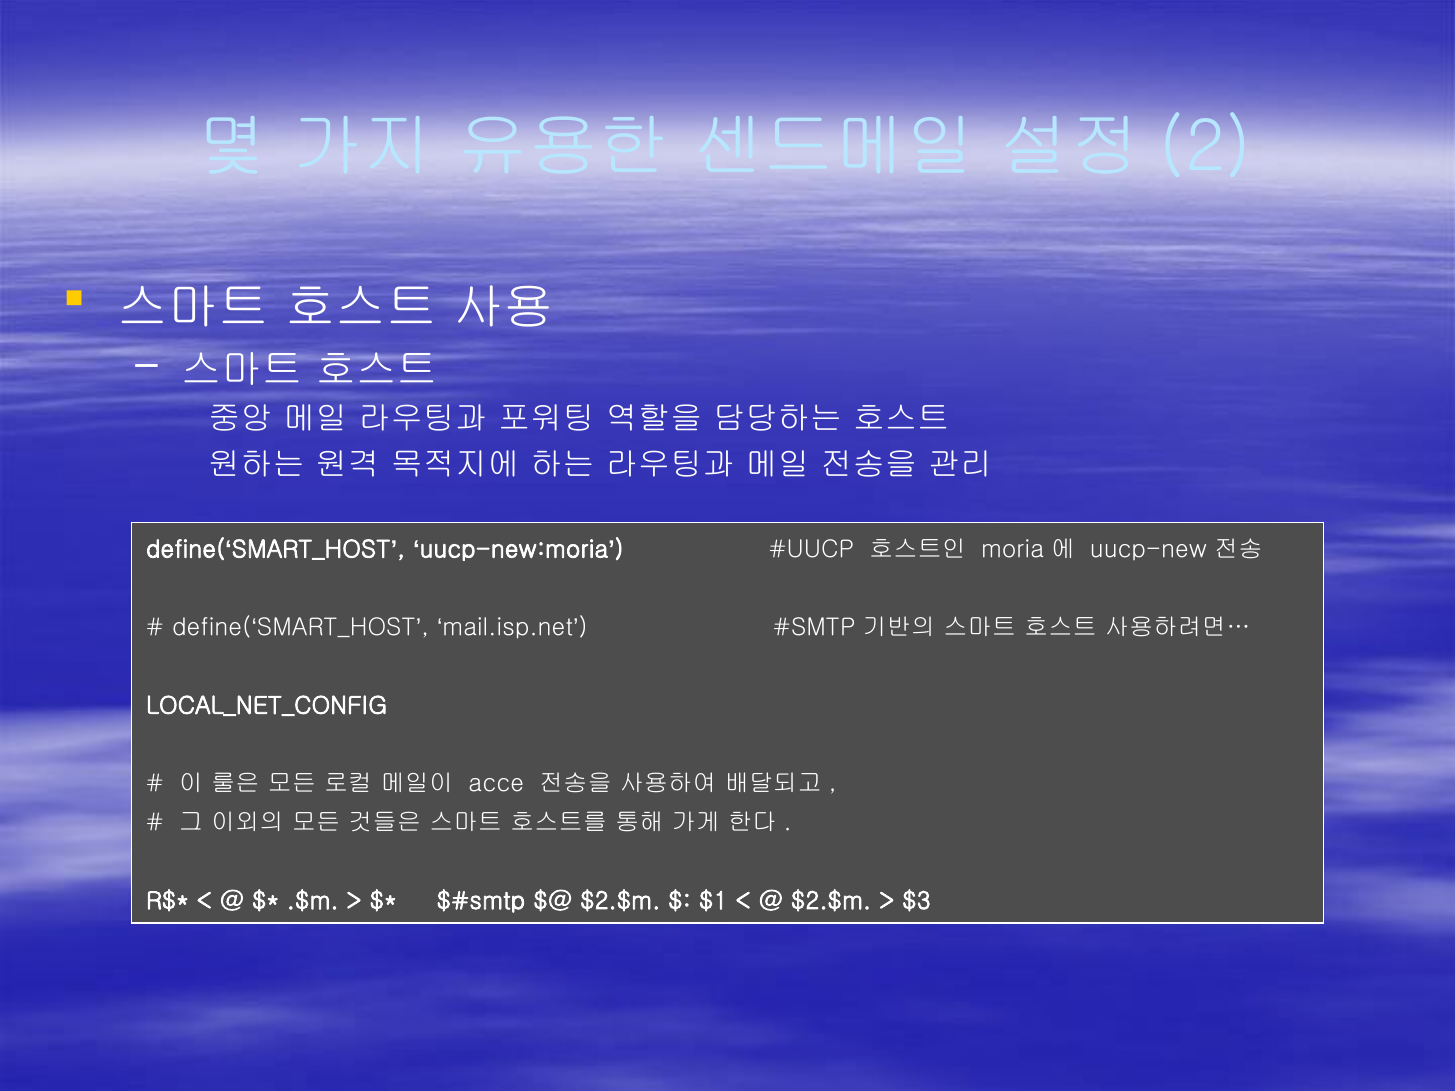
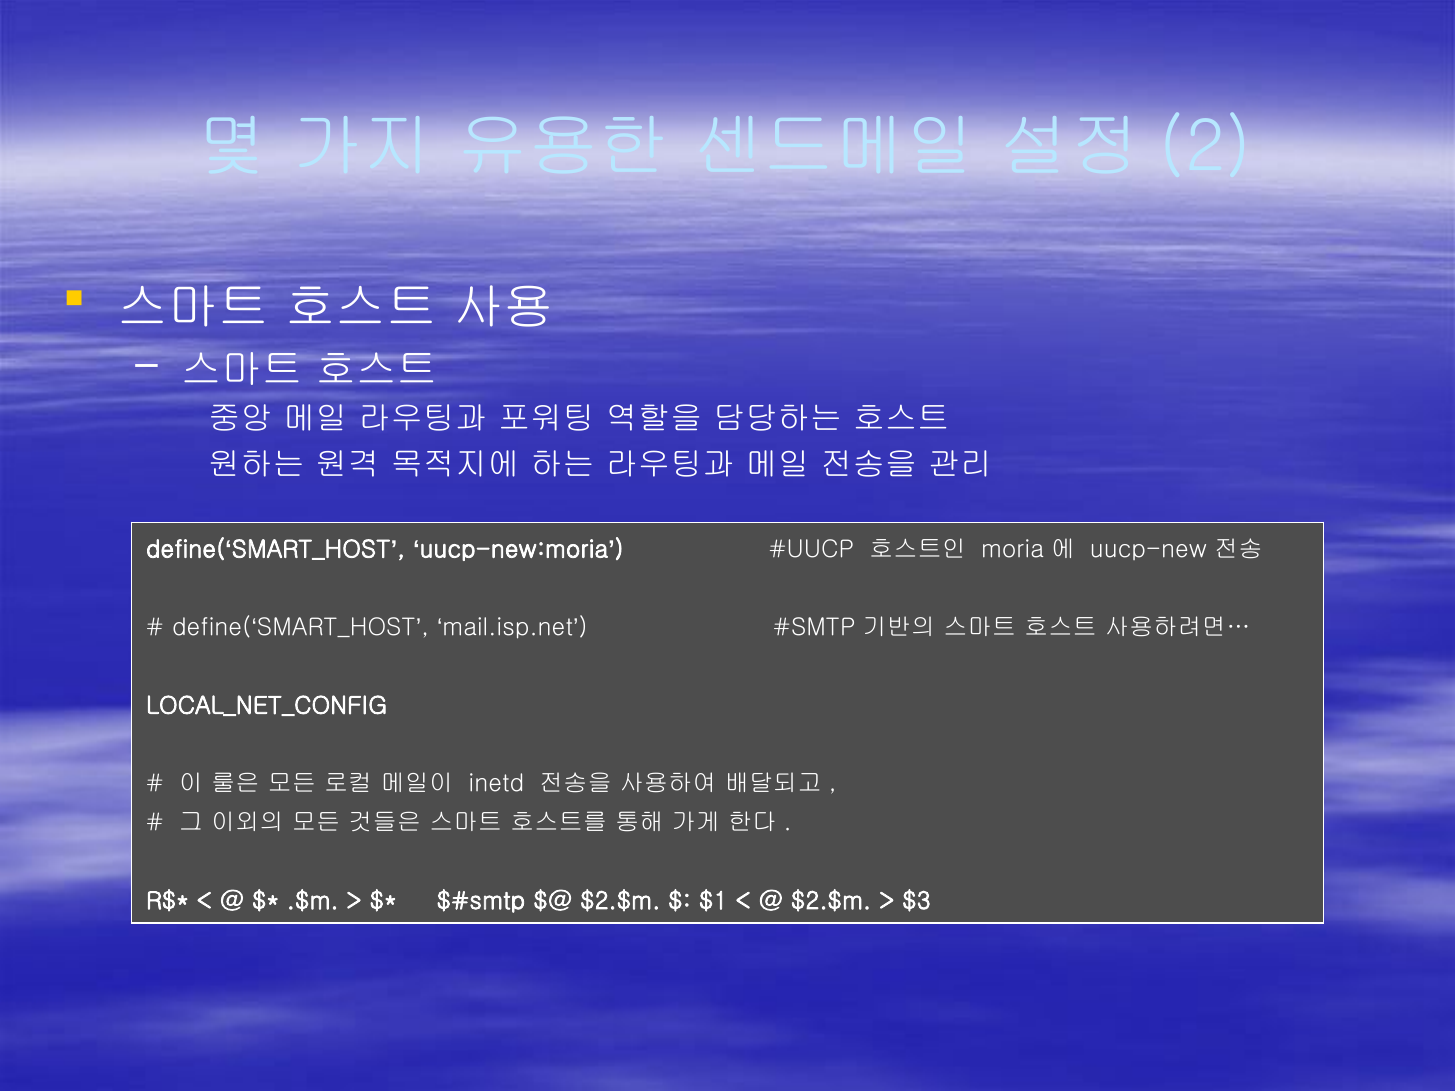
acce: acce -> inetd
